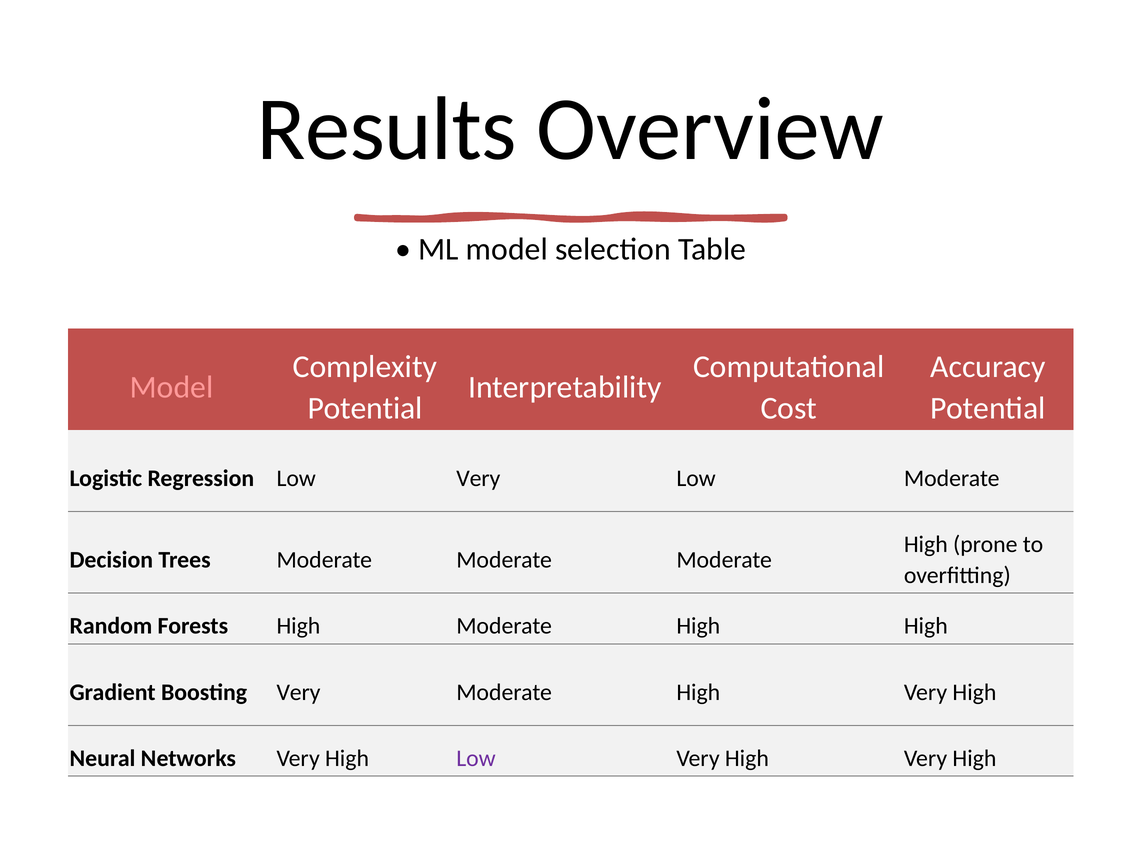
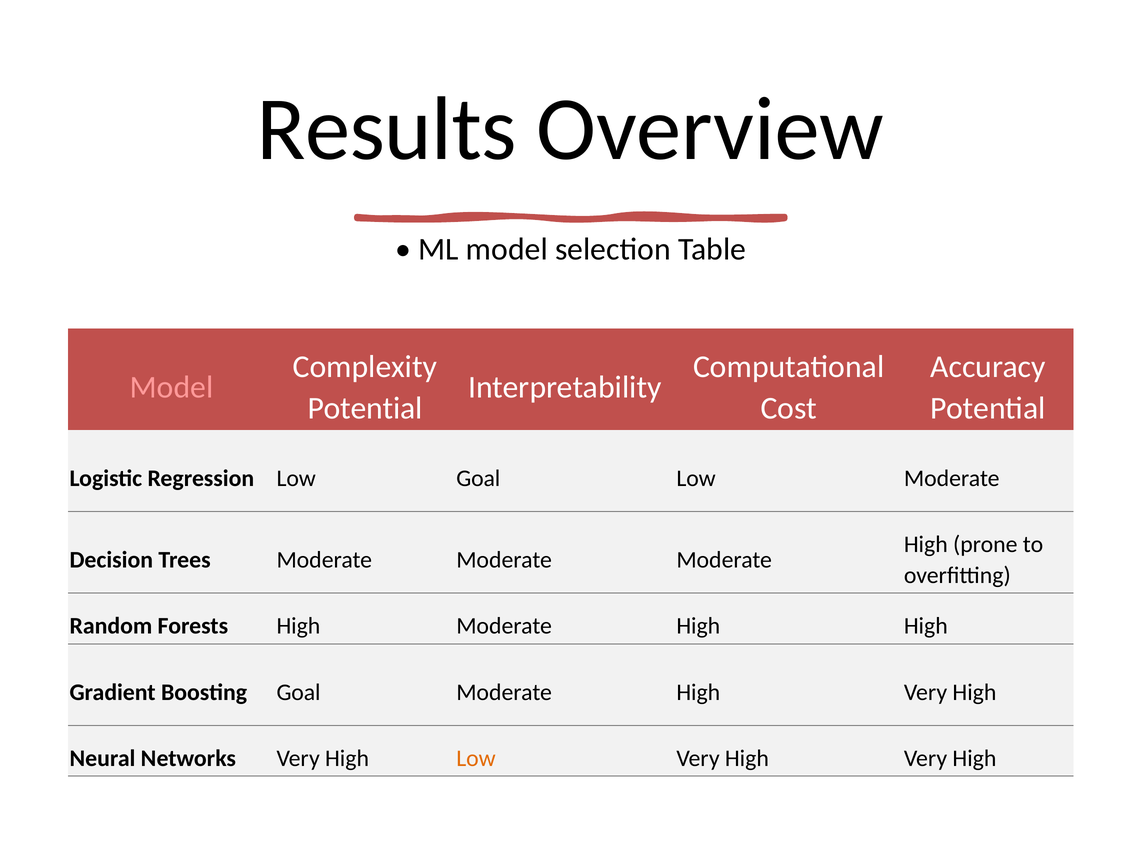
Regression Low Very: Very -> Goal
Boosting Very: Very -> Goal
Low at (476, 759) colour: purple -> orange
